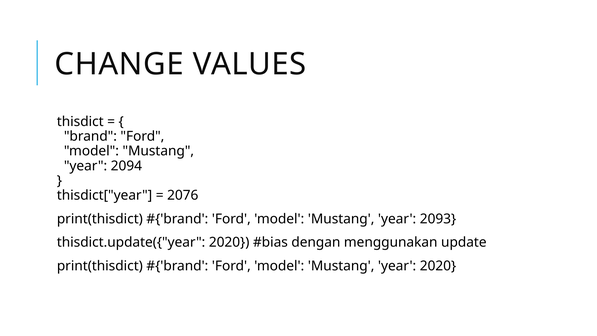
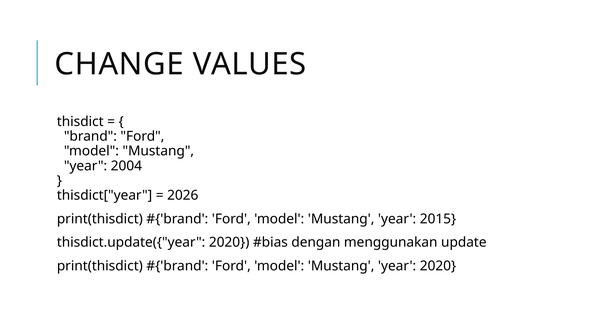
2094: 2094 -> 2004
2076: 2076 -> 2026
2093: 2093 -> 2015
